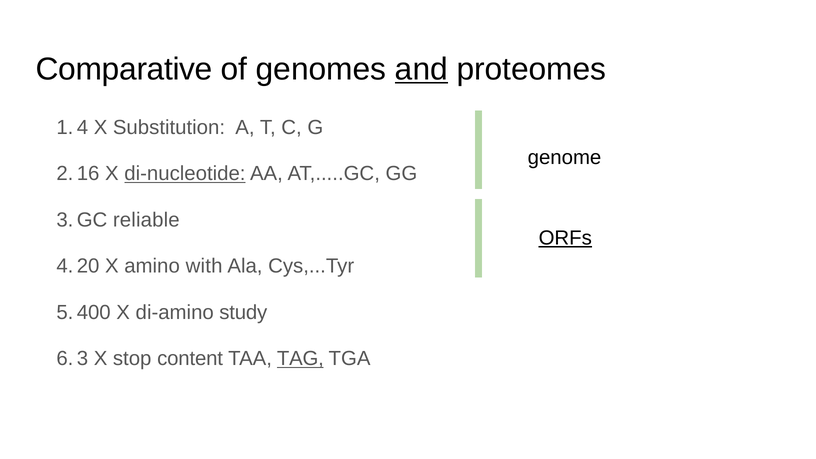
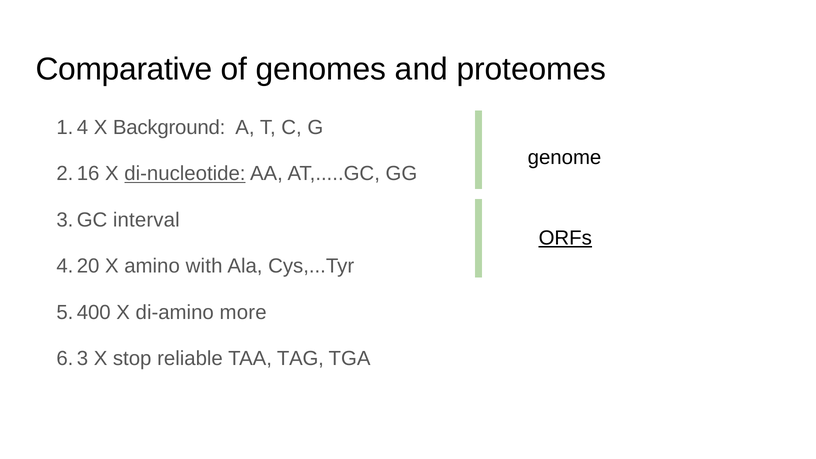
and underline: present -> none
Substitution: Substitution -> Background
reliable: reliable -> interval
study: study -> more
content: content -> reliable
TAG underline: present -> none
